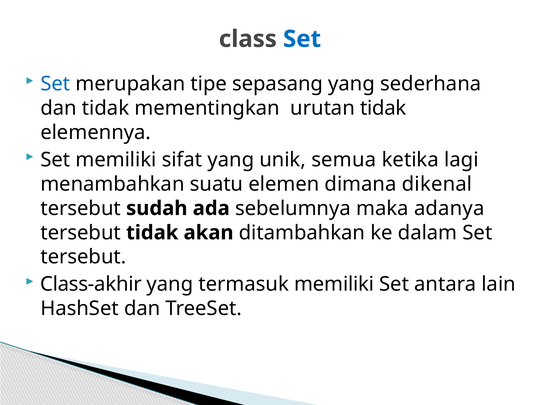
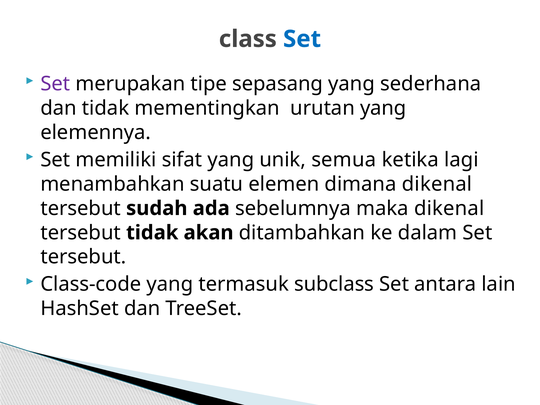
Set at (55, 84) colour: blue -> purple
urutan tidak: tidak -> yang
maka adanya: adanya -> dikenal
Class-akhir: Class-akhir -> Class-code
termasuk memiliki: memiliki -> subclass
